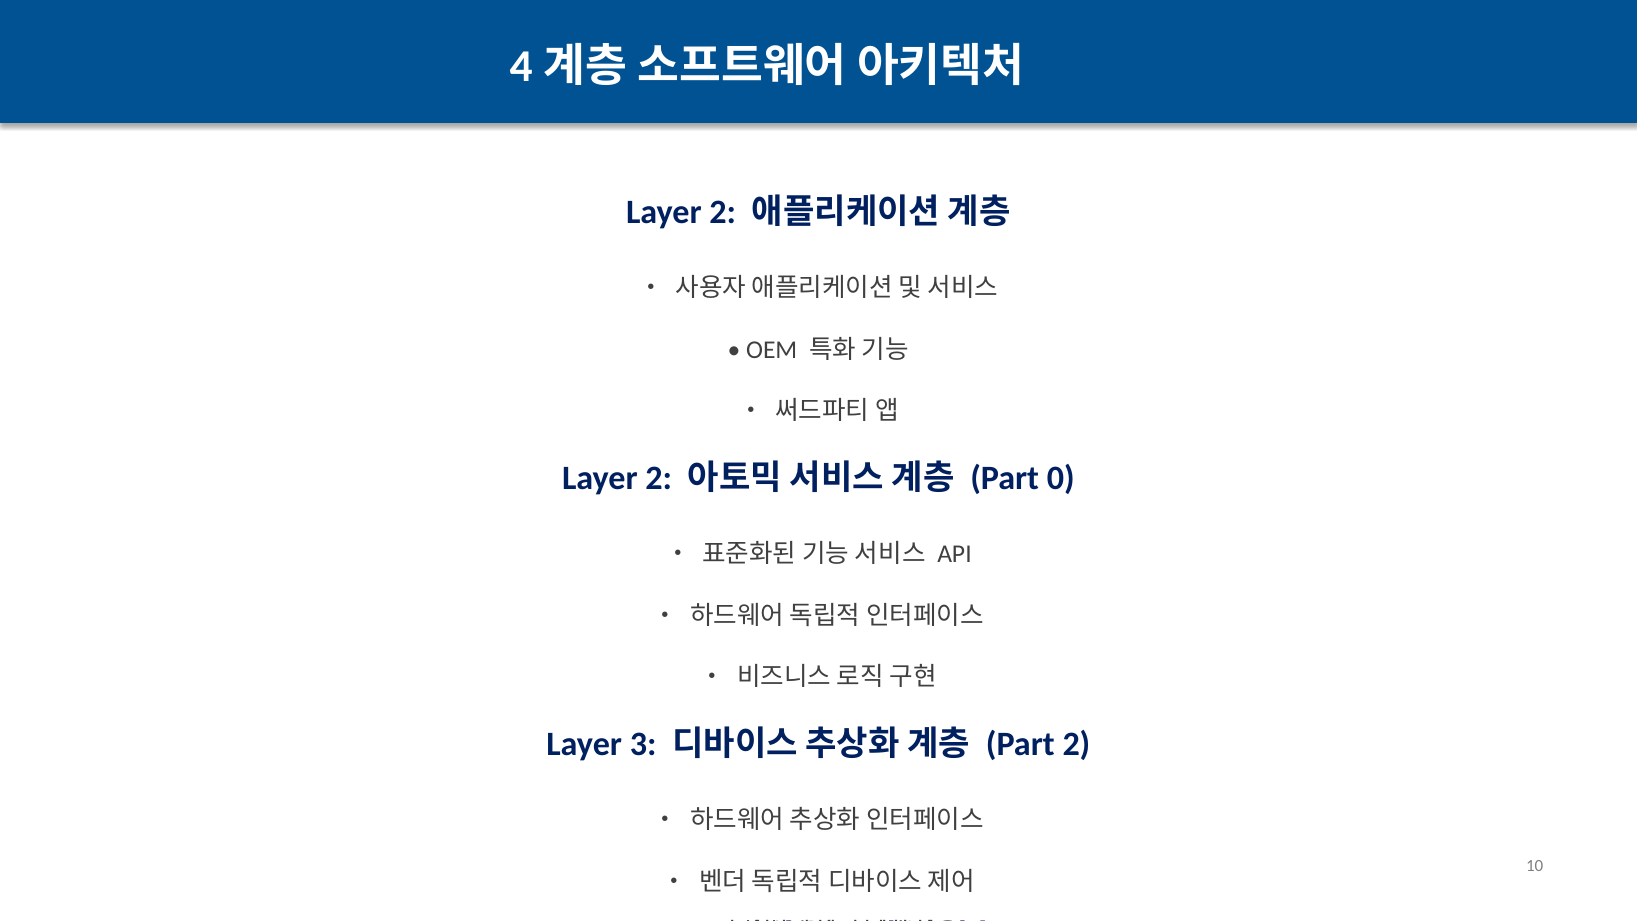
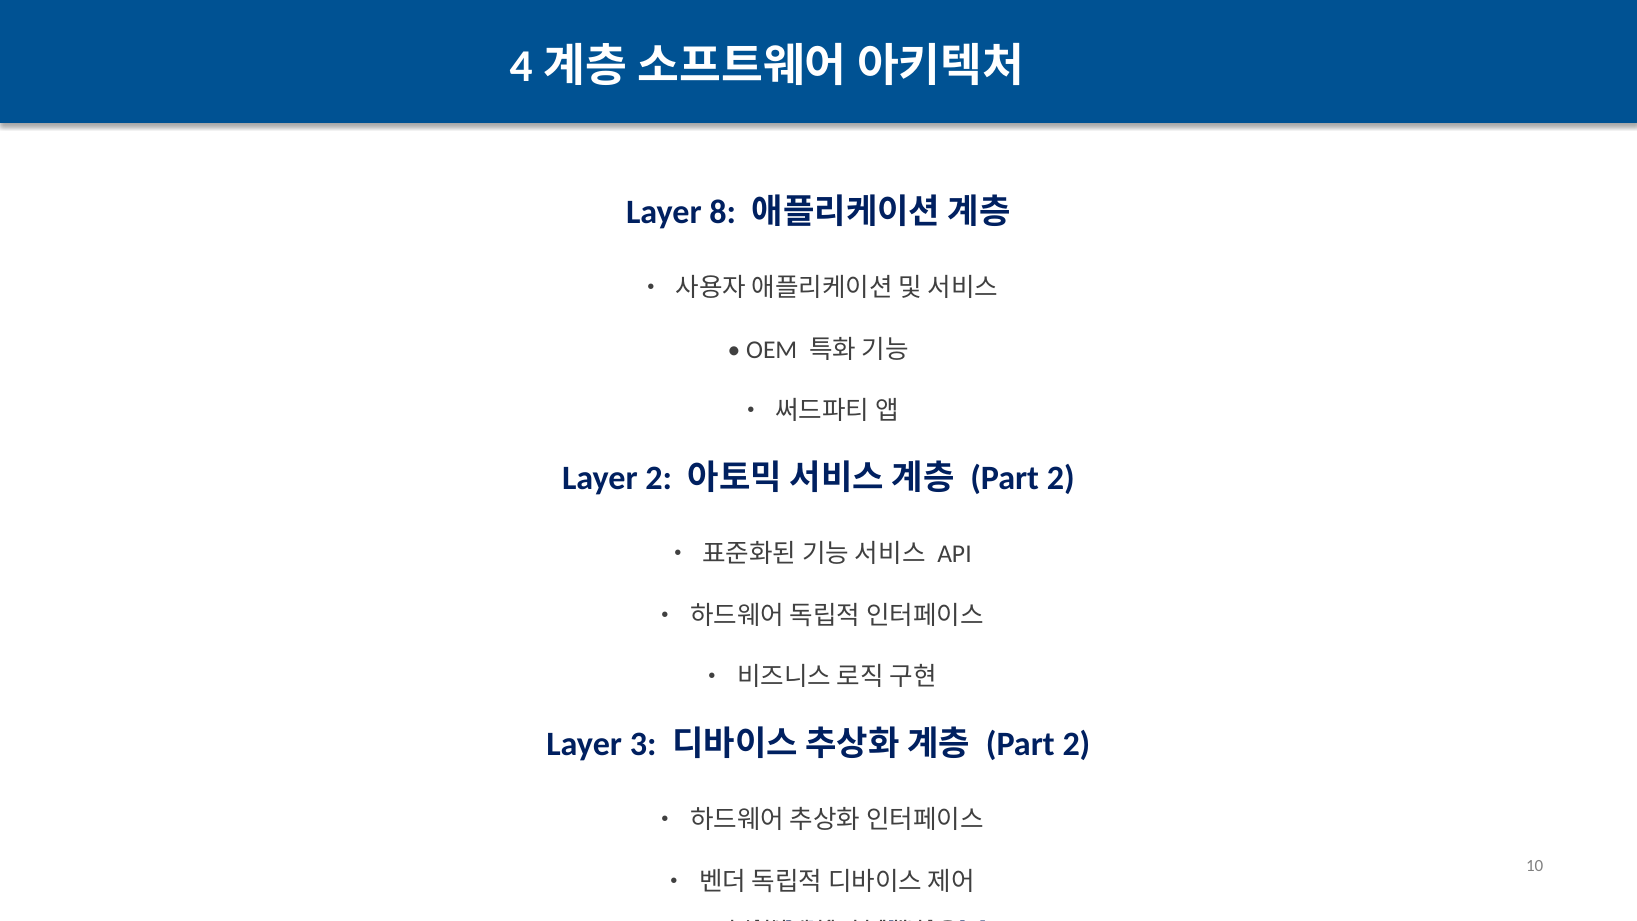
2 at (723, 212): 2 -> 8
0 at (1061, 478): 0 -> 2
